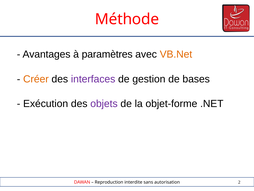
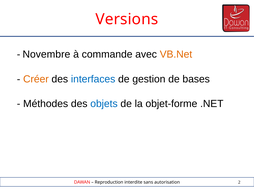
Méthode: Méthode -> Versions
Avantages: Avantages -> Novembre
paramètres: paramètres -> commande
interfaces colour: purple -> blue
Exécution: Exécution -> Méthodes
objets colour: purple -> blue
